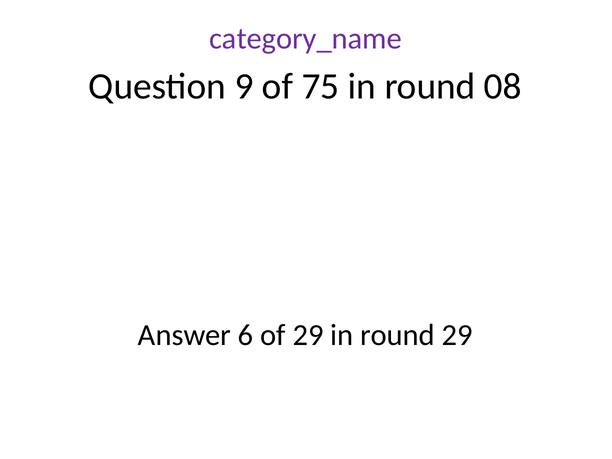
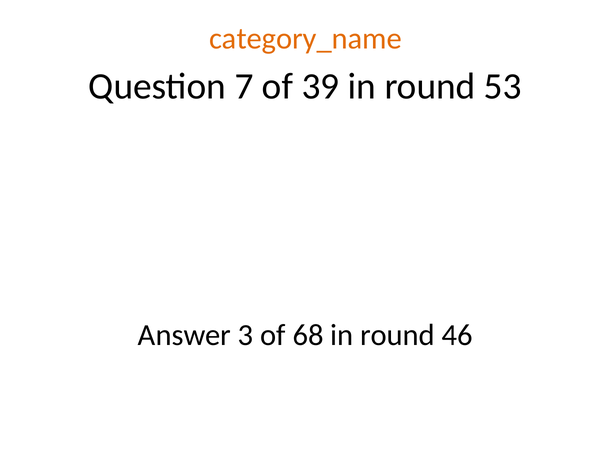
category_name colour: purple -> orange
9: 9 -> 7
75: 75 -> 39
08: 08 -> 53
6: 6 -> 3
of 29: 29 -> 68
round 29: 29 -> 46
